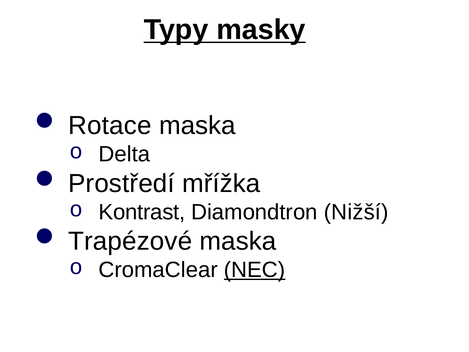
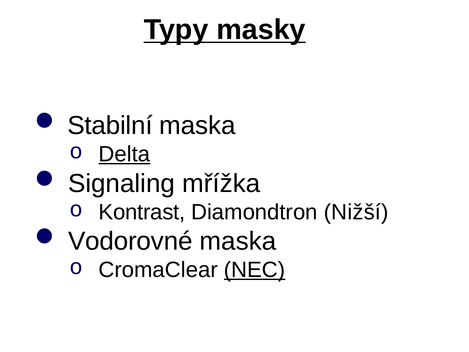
Rotace: Rotace -> Stabilní
Delta underline: none -> present
Prostředí: Prostředí -> Signaling
Trapézové: Trapézové -> Vodorovné
